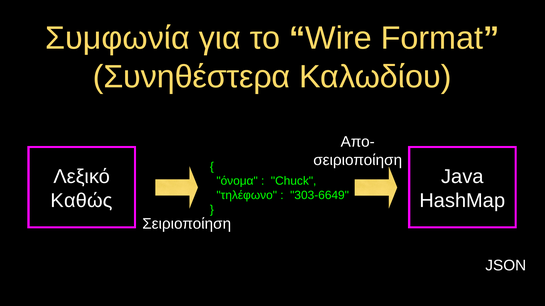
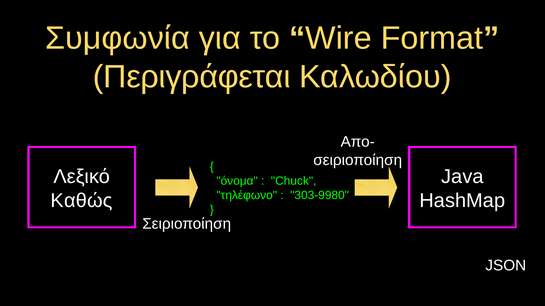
Συνηθέστερα: Συνηθέστερα -> Περιγράφεται
303-6649: 303-6649 -> 303-9980
